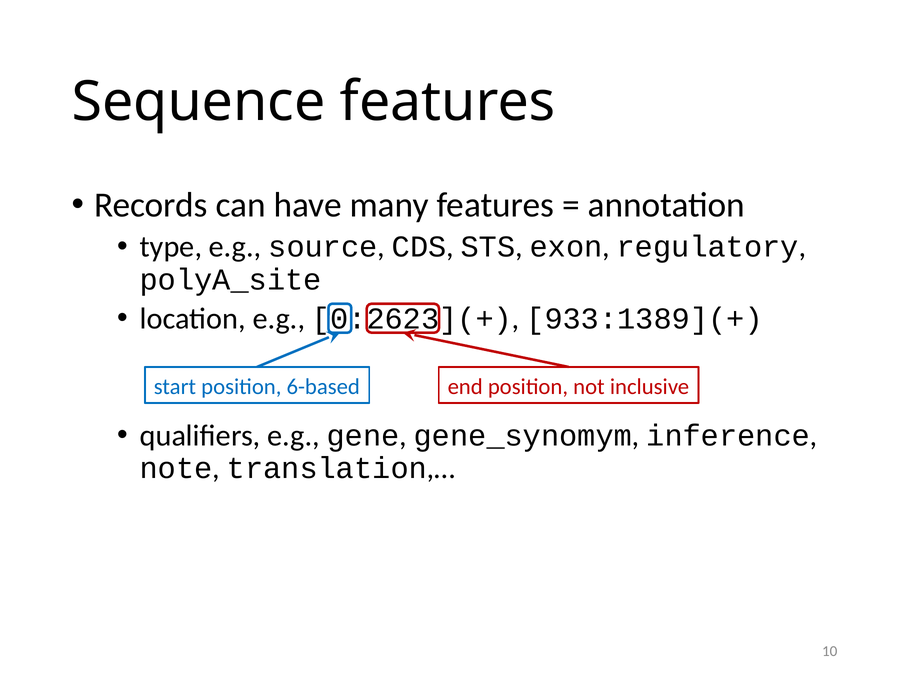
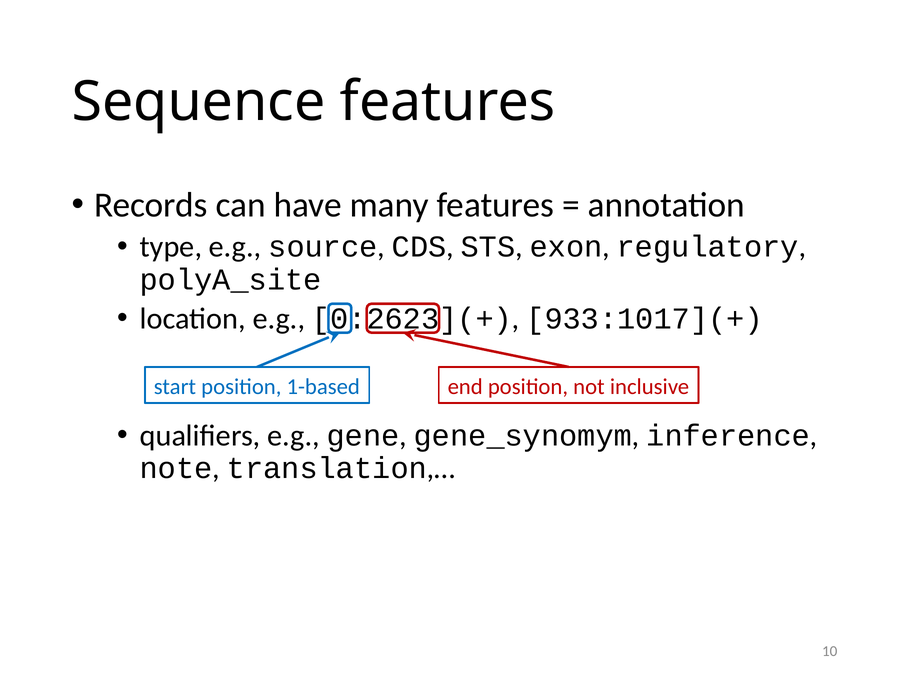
933:1389](+: 933:1389](+ -> 933:1017](+
6-based: 6-based -> 1-based
